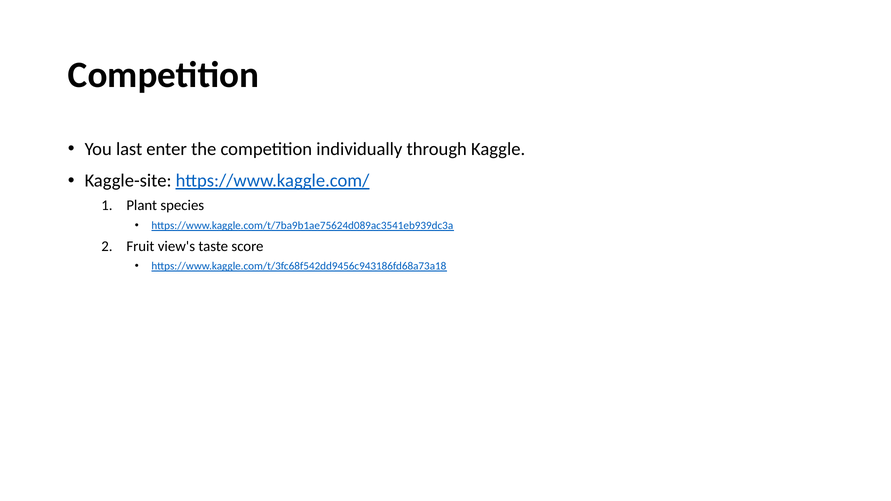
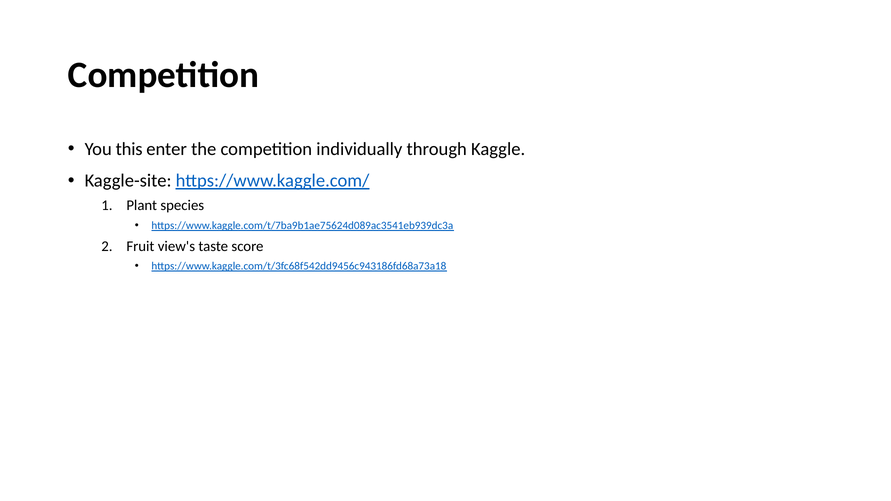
last: last -> this
